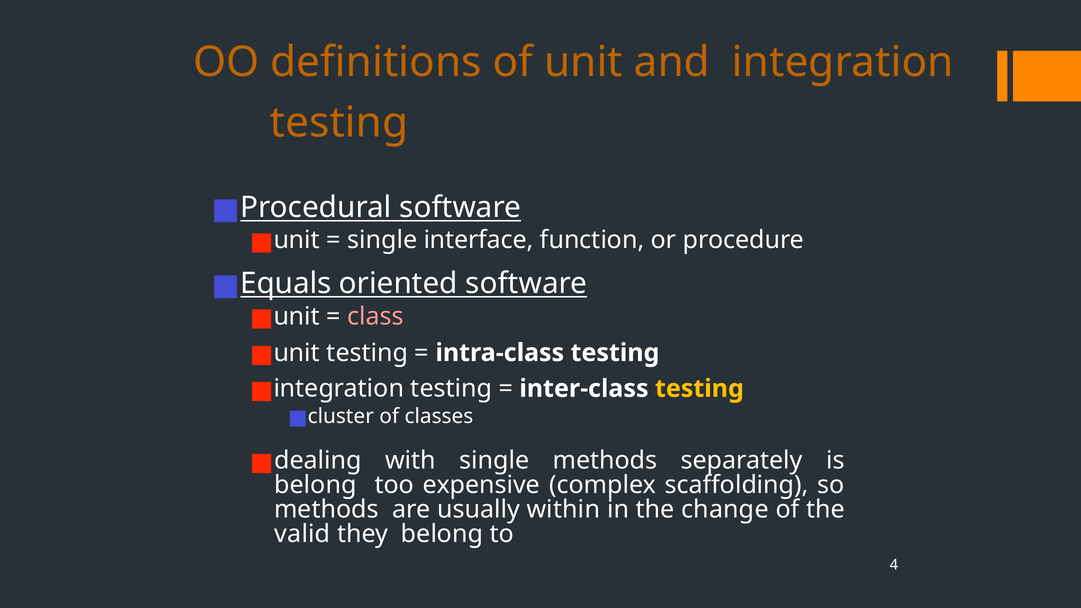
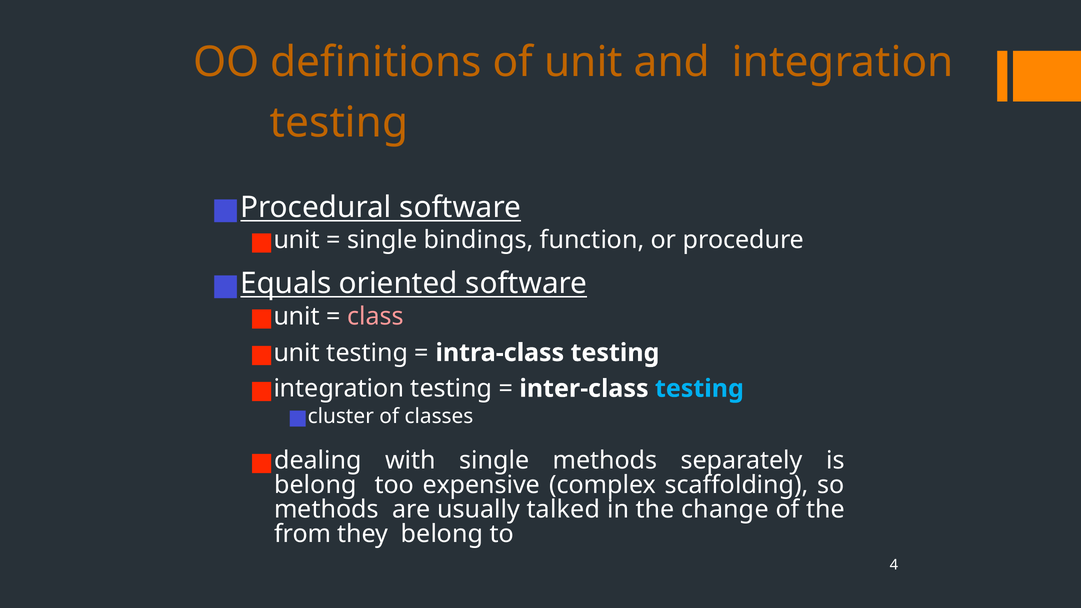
interface: interface -> bindings
testing at (699, 389) colour: yellow -> light blue
within: within -> talked
valid: valid -> from
